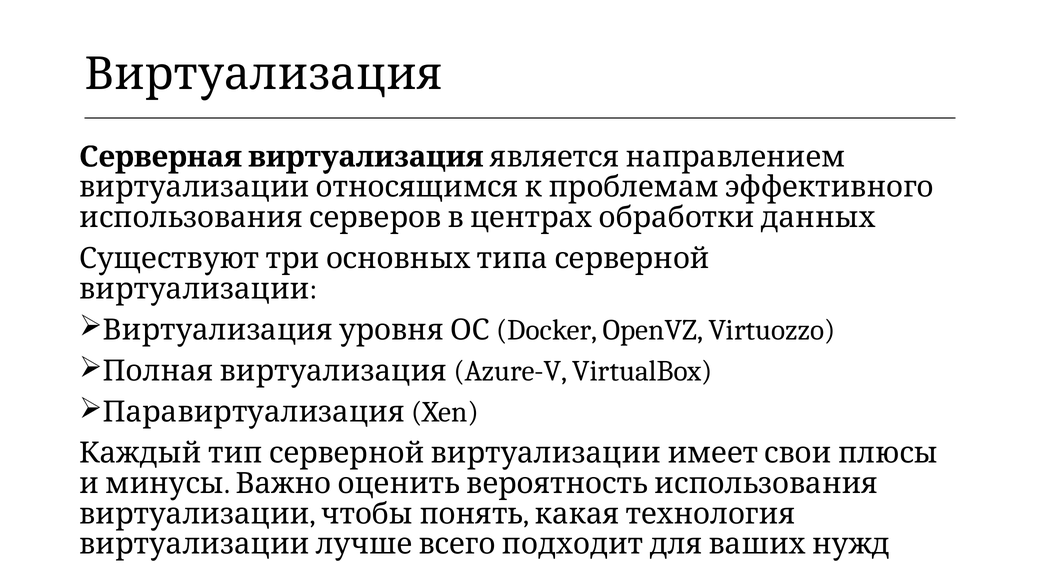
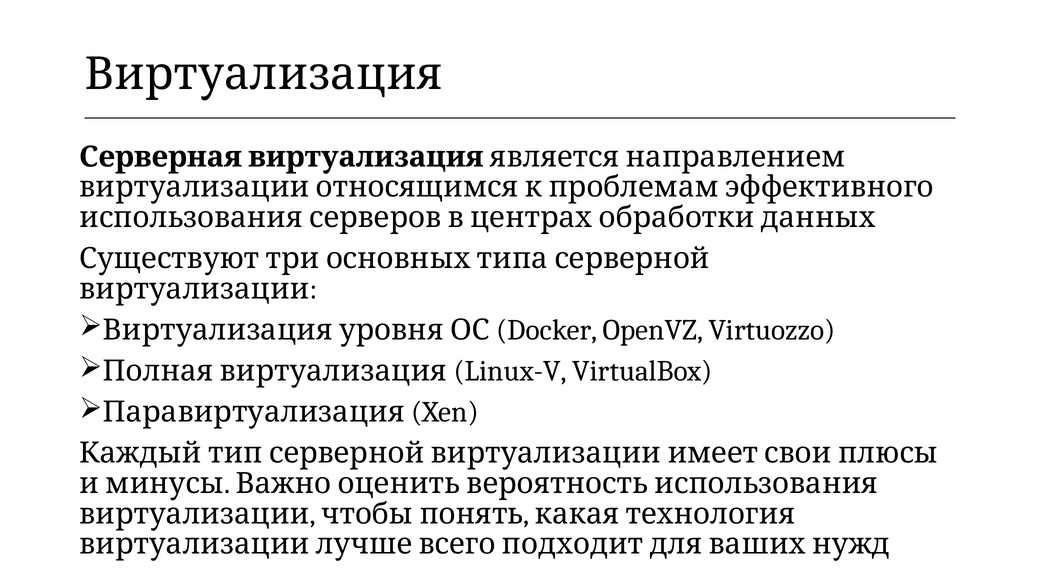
Azure-V: Azure-V -> Linux-V
